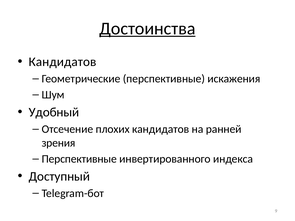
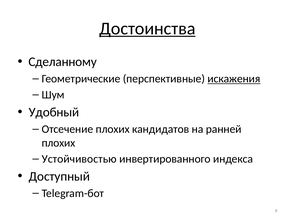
Кандидатов at (63, 62): Кандидатов -> Сделанному
искажения underline: none -> present
зрения at (58, 143): зрения -> плохих
Перспективные at (79, 159): Перспективные -> Устойчивостью
